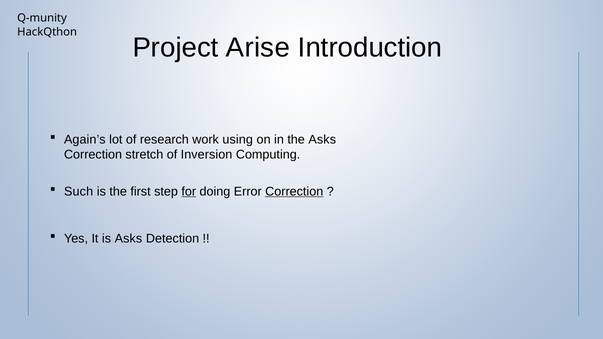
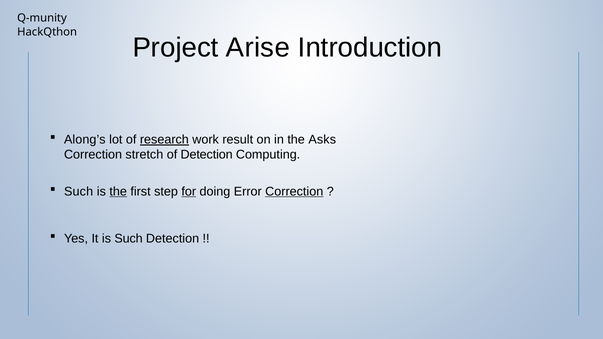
Again’s: Again’s -> Along’s
research underline: none -> present
using: using -> result
of Inversion: Inversion -> Detection
the at (118, 192) underline: none -> present
is Asks: Asks -> Such
